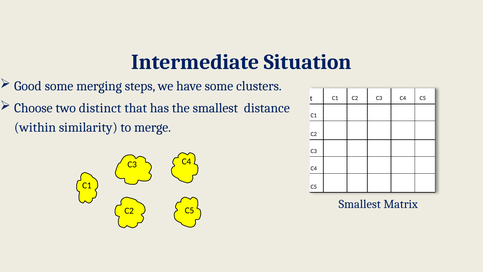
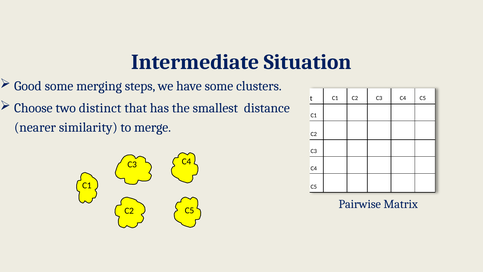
within: within -> nearer
Smallest at (360, 204): Smallest -> Pairwise
